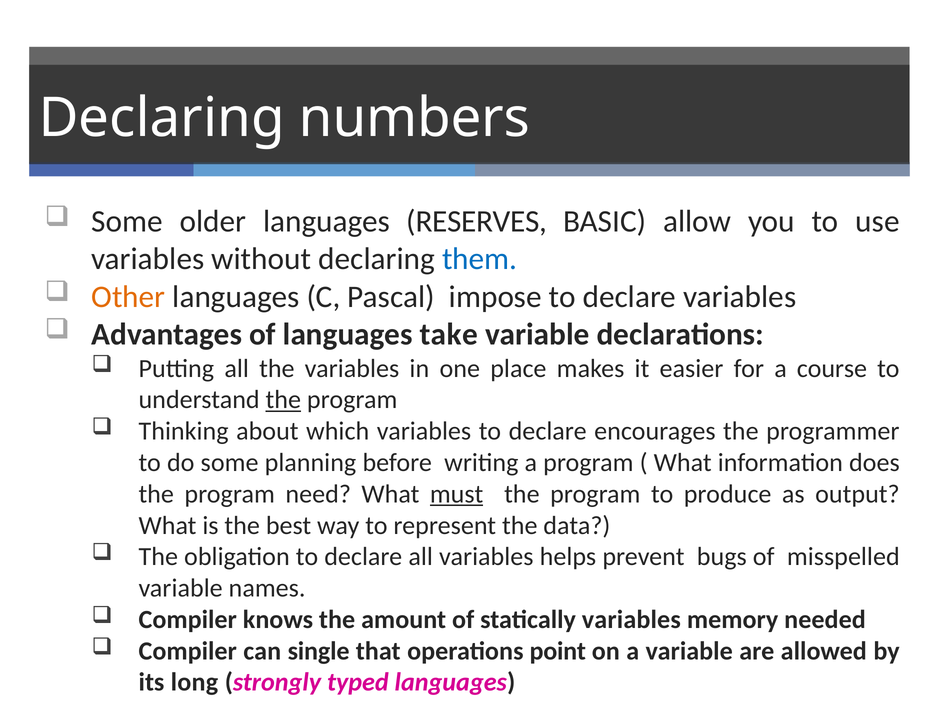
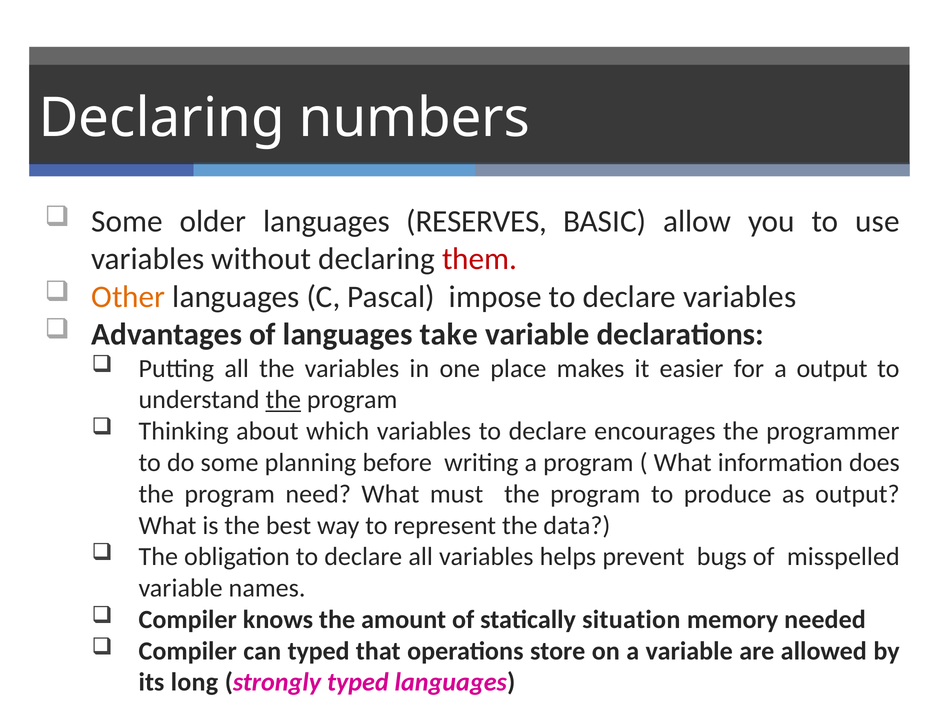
them colour: blue -> red
a course: course -> output
must underline: present -> none
statically variables: variables -> situation
can single: single -> typed
point: point -> store
